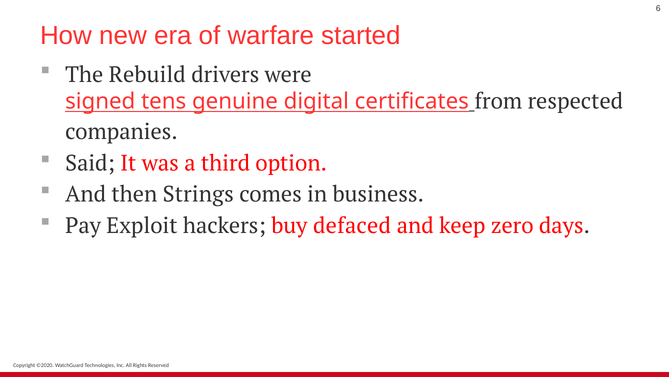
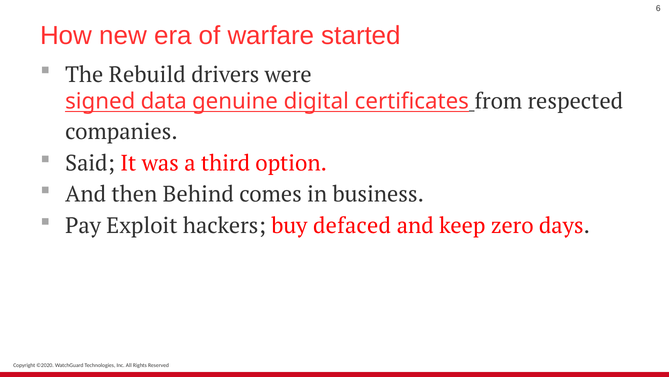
tens: tens -> data
Strings: Strings -> Behind
